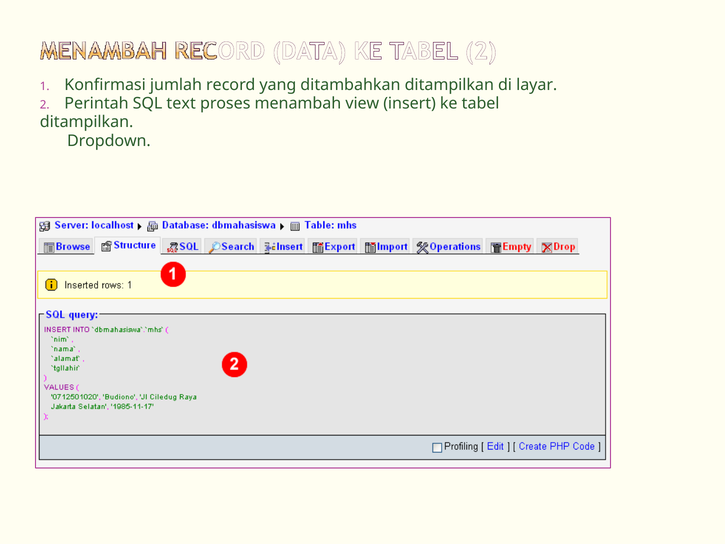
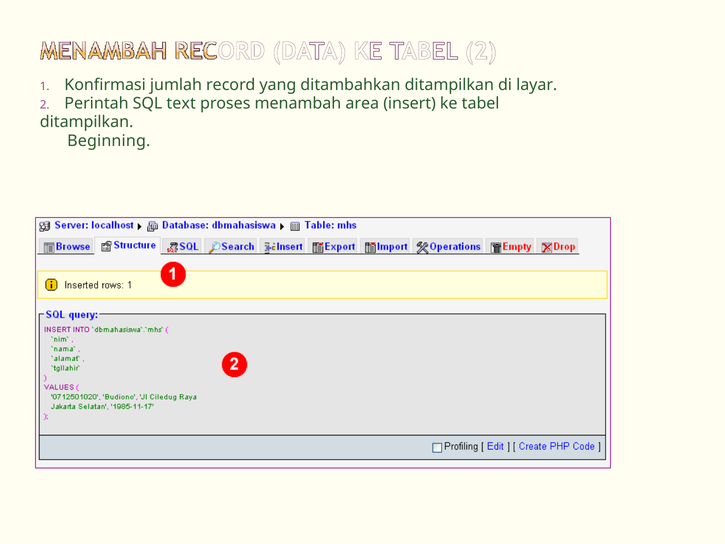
view: view -> area
Dropdown: Dropdown -> Beginning
